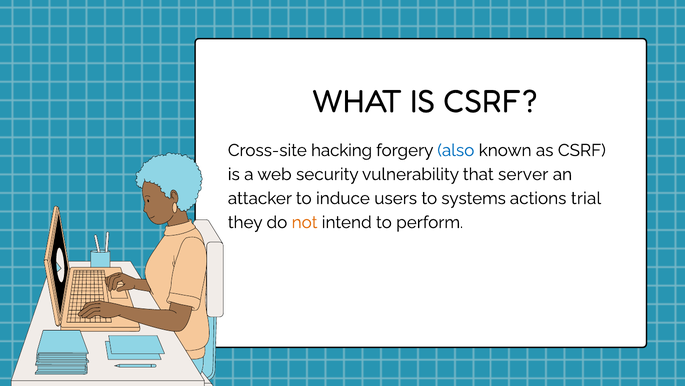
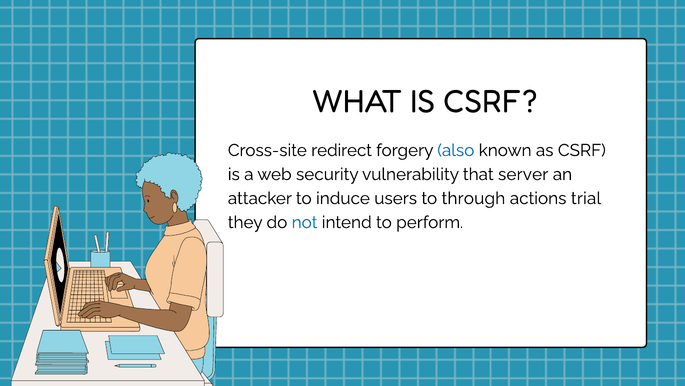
hacking: hacking -> redirect
systems: systems -> through
not colour: orange -> blue
